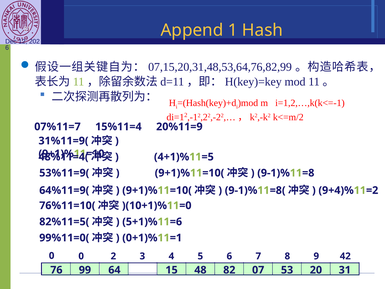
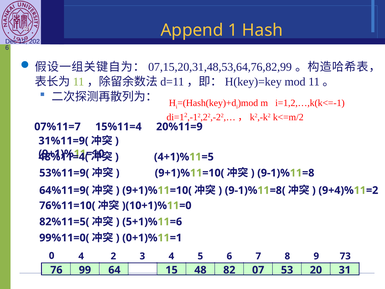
0 0: 0 -> 4
42: 42 -> 73
